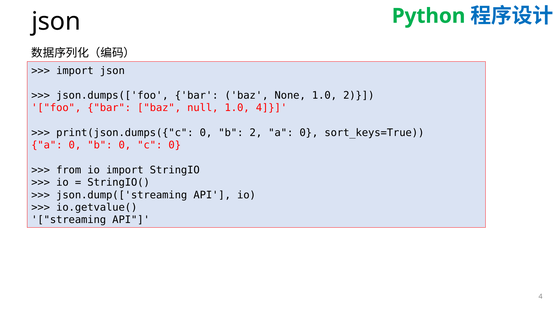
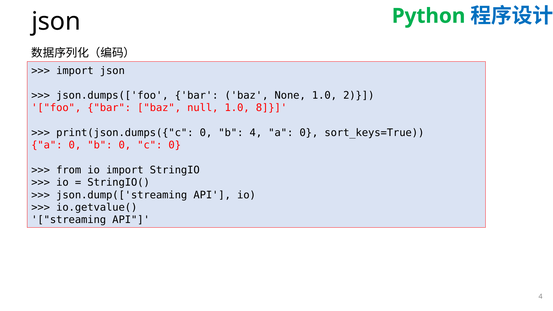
1.0 4: 4 -> 8
b 2: 2 -> 4
